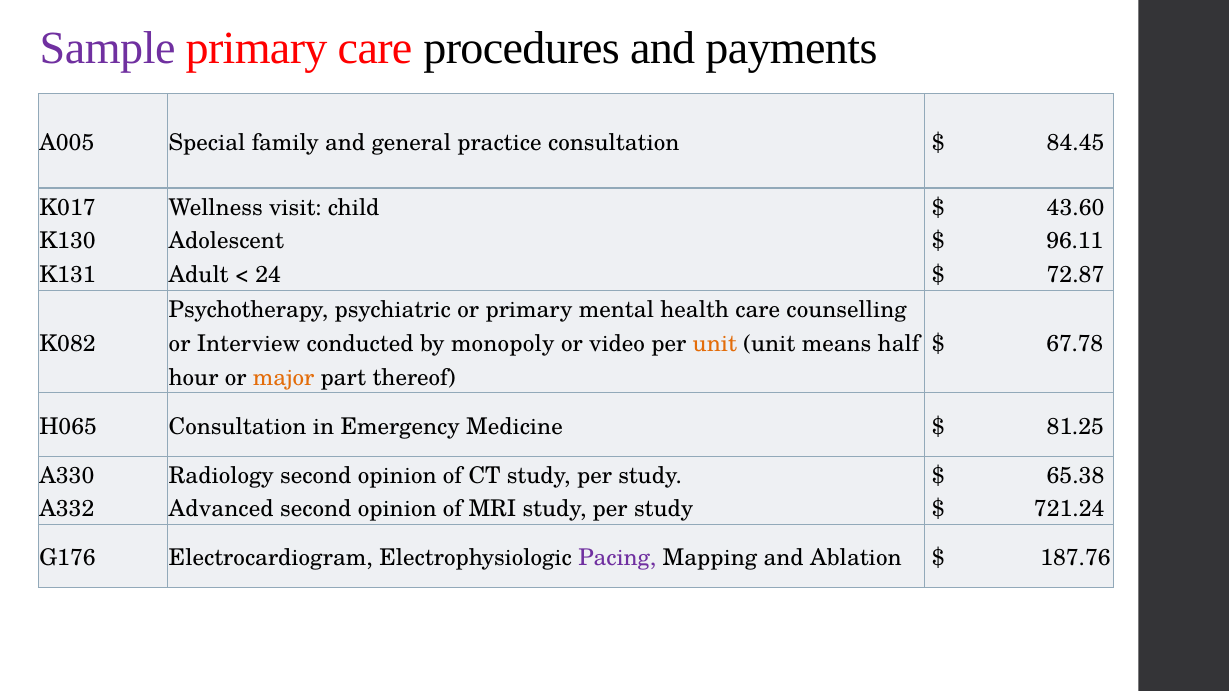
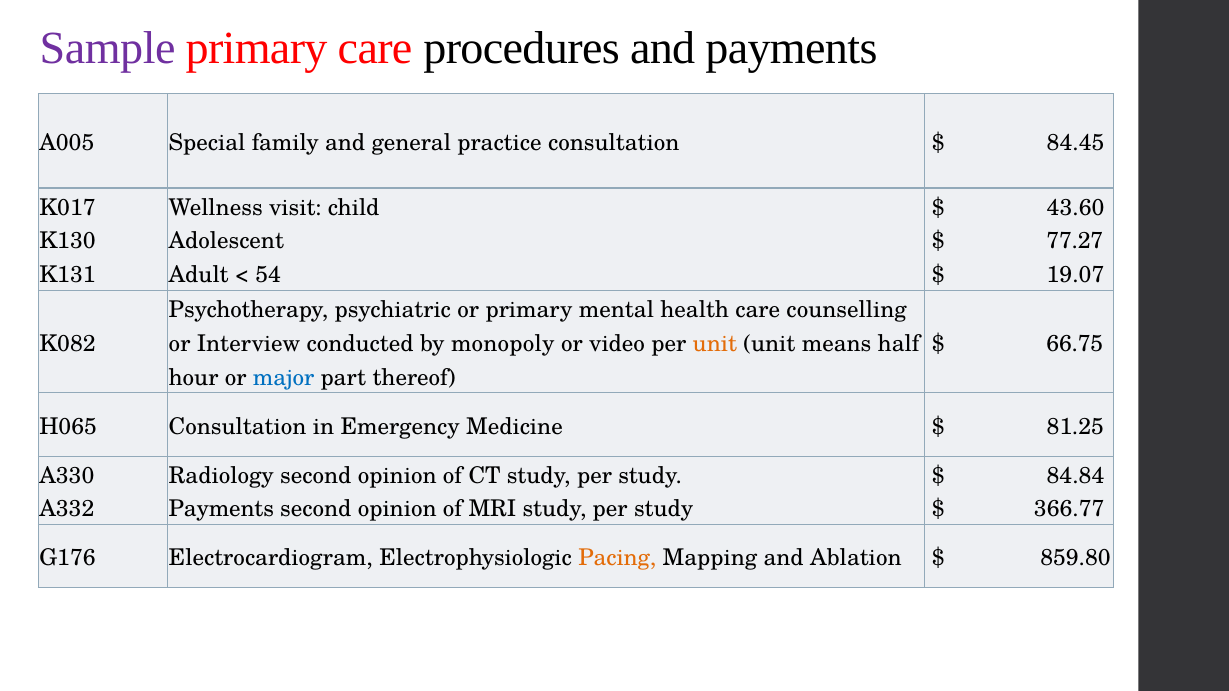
96.11: 96.11 -> 77.27
24: 24 -> 54
72.87: 72.87 -> 19.07
67.78: 67.78 -> 66.75
major colour: orange -> blue
65.38: 65.38 -> 84.84
Advanced at (221, 510): Advanced -> Payments
721.24: 721.24 -> 366.77
Pacing colour: purple -> orange
187.76: 187.76 -> 859.80
